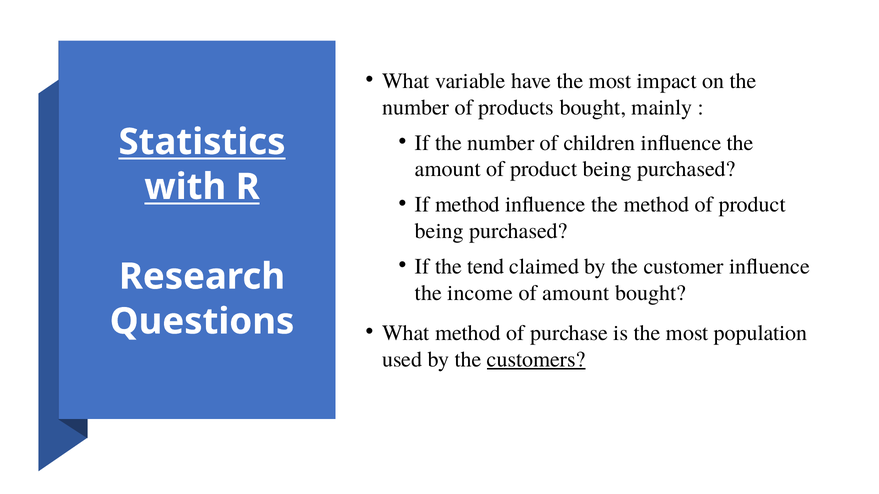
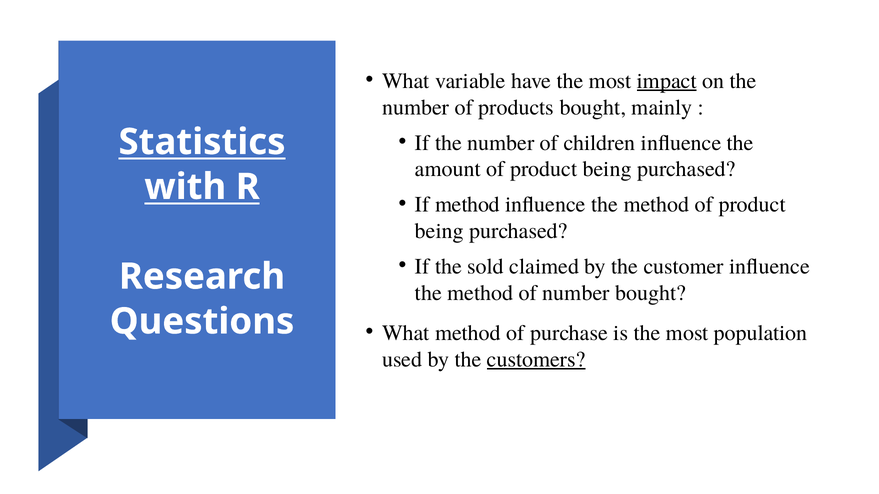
impact underline: none -> present
tend: tend -> sold
income at (480, 293): income -> method
of amount: amount -> number
